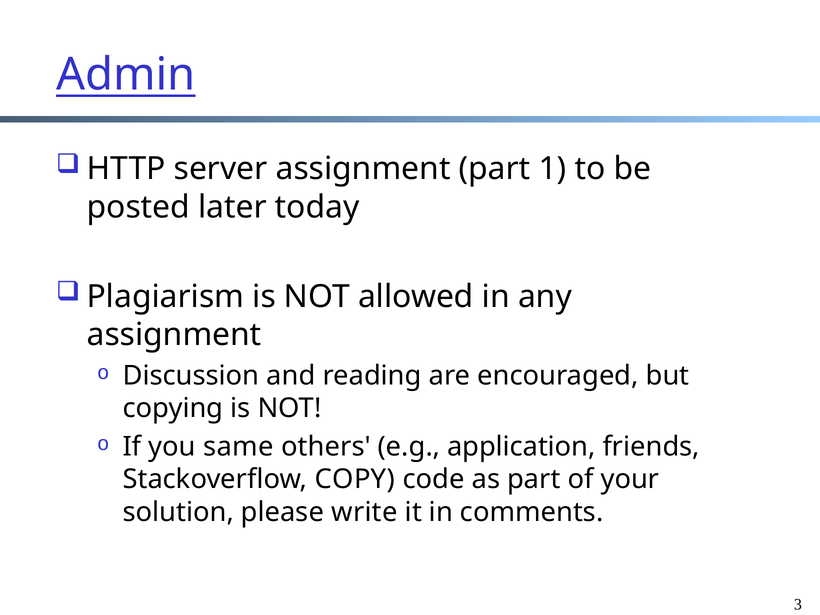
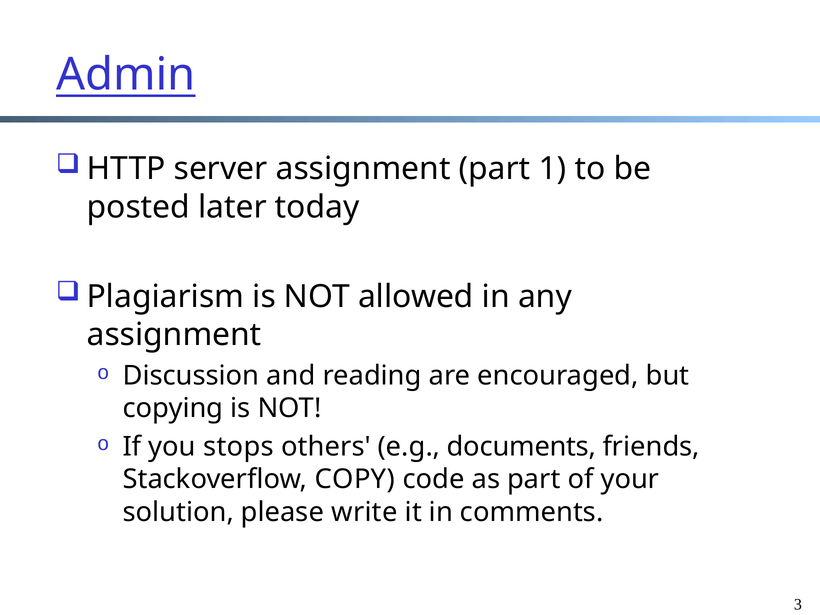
same: same -> stops
application: application -> documents
